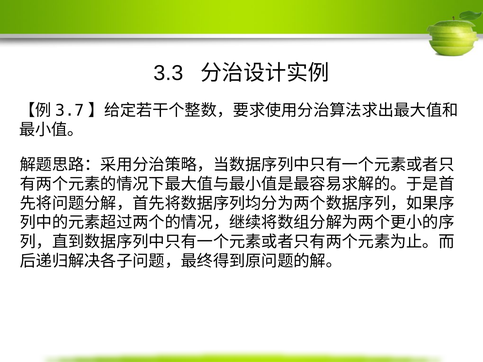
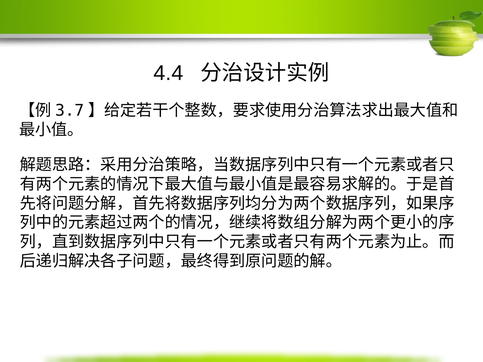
3.3: 3.3 -> 4.4
